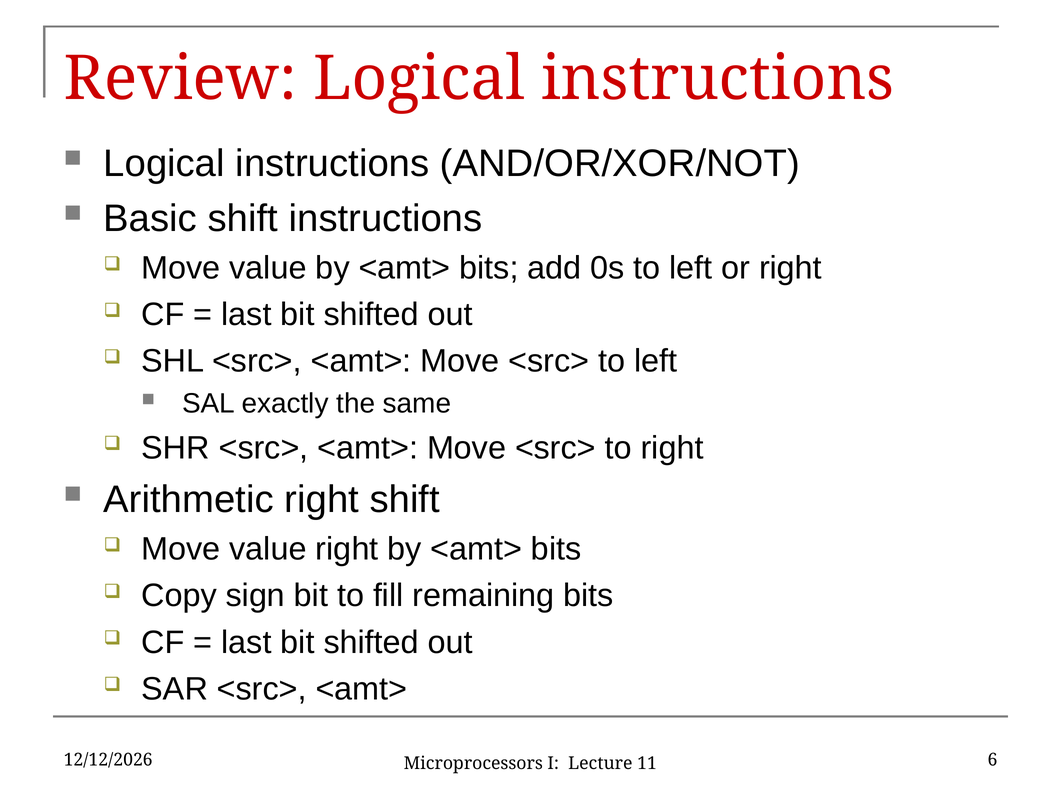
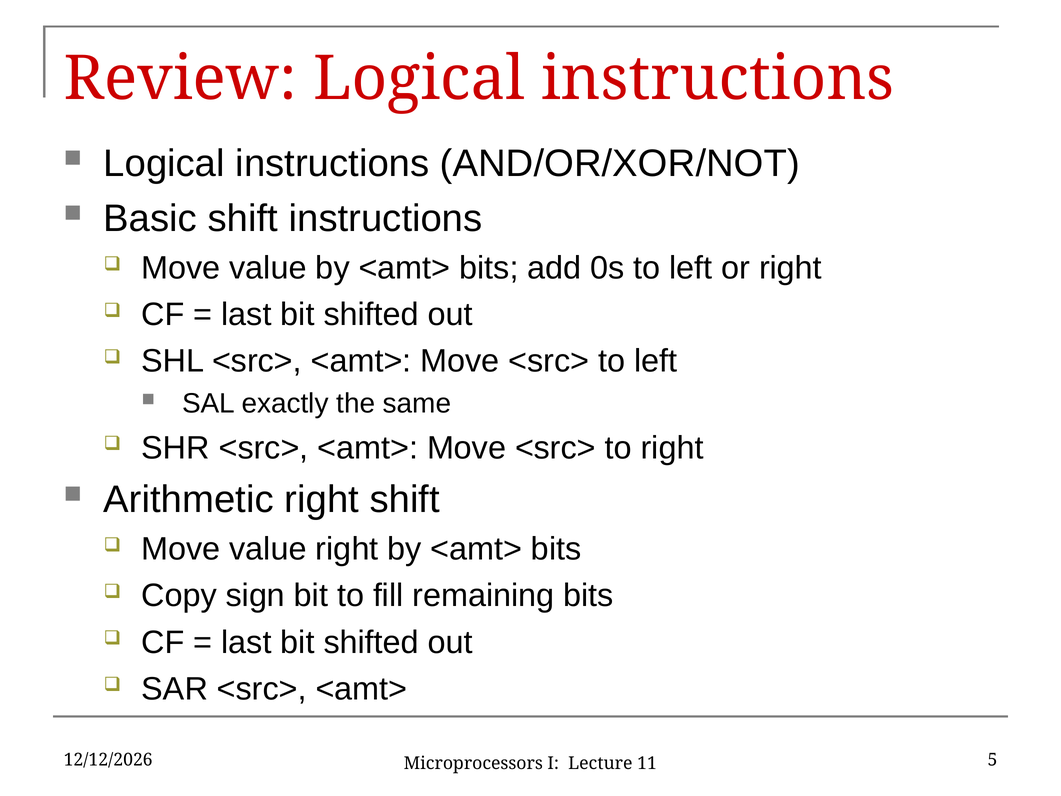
6: 6 -> 5
